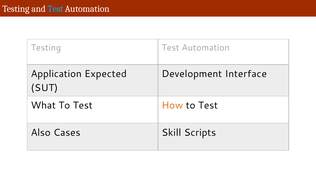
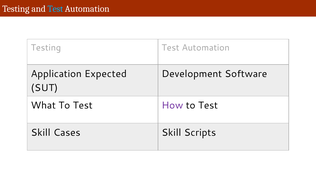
Interface: Interface -> Software
How colour: orange -> purple
Also at (41, 132): Also -> Skill
